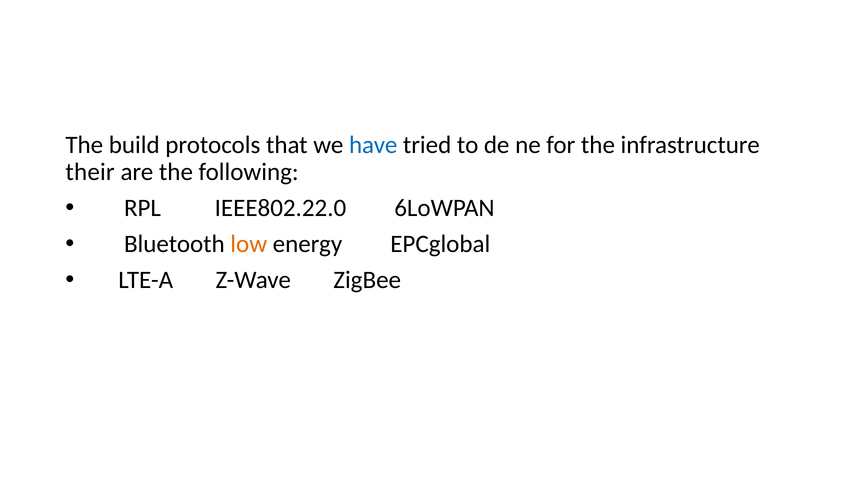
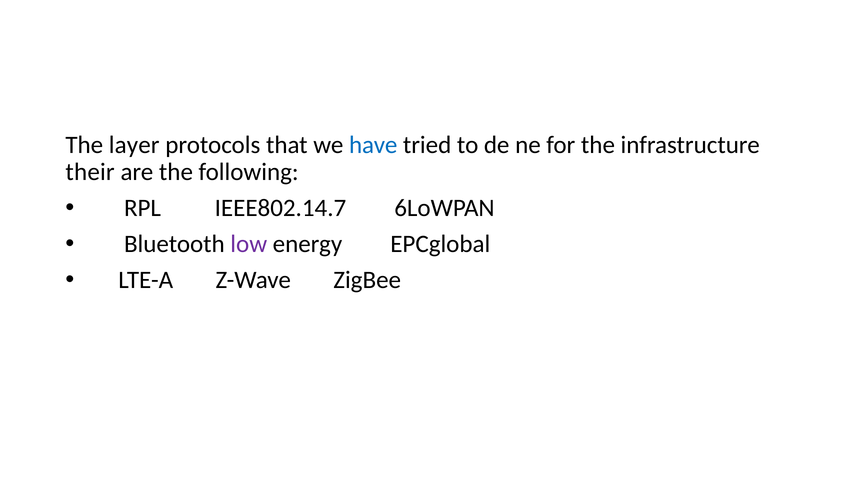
build: build -> layer
IEEE802.22.0: IEEE802.22.0 -> IEEE802.14.7
low colour: orange -> purple
